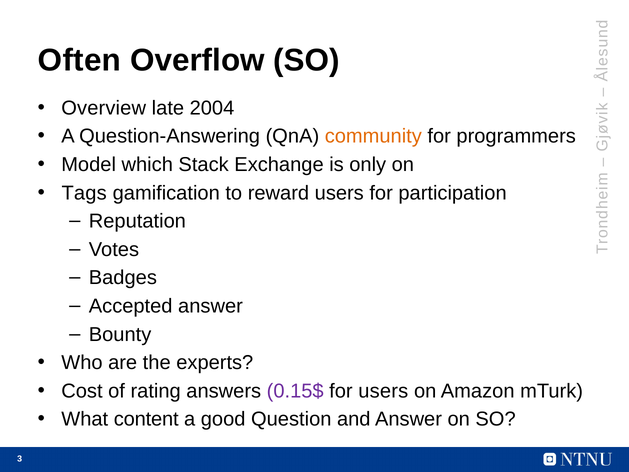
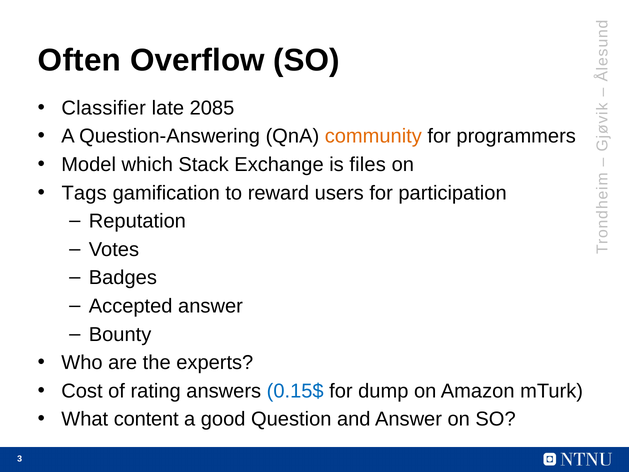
Overview: Overview -> Classifier
2004: 2004 -> 2085
only: only -> files
0.15$ colour: purple -> blue
for users: users -> dump
